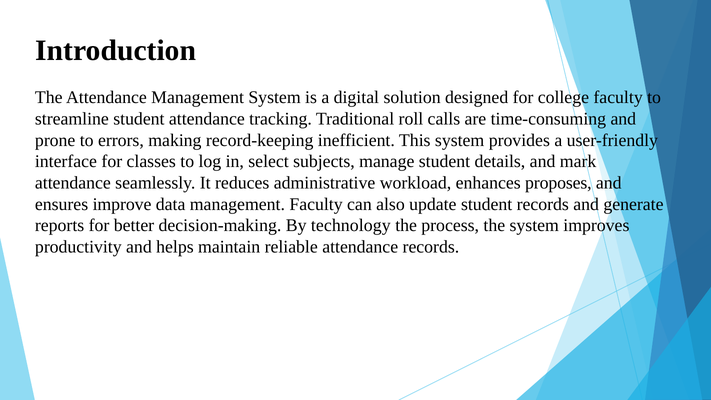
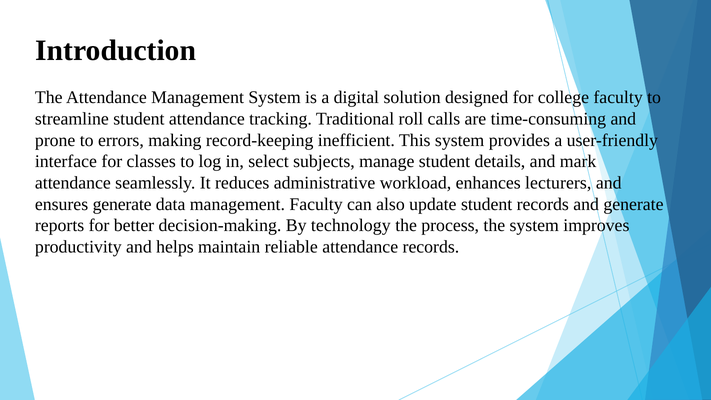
proposes: proposes -> lecturers
ensures improve: improve -> generate
